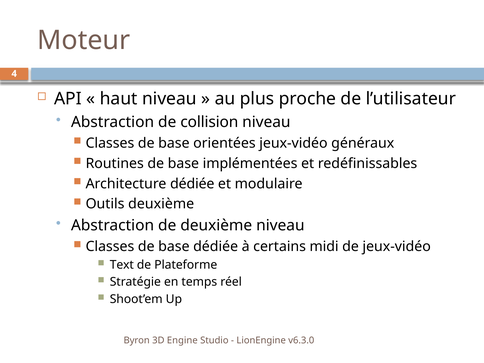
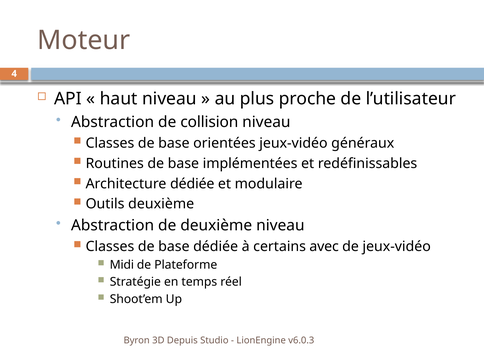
midi: midi -> avec
Text: Text -> Midi
Engine: Engine -> Depuis
v6.3.0: v6.3.0 -> v6.0.3
